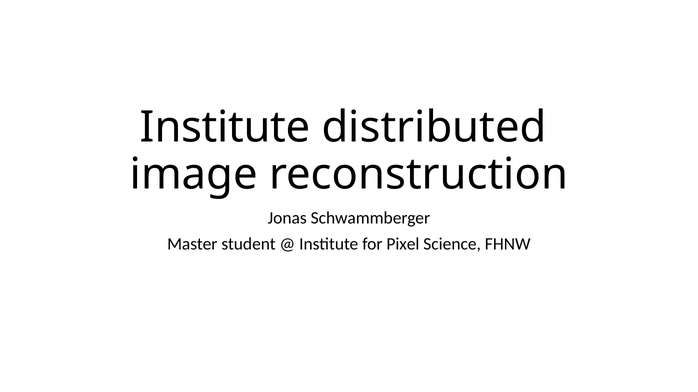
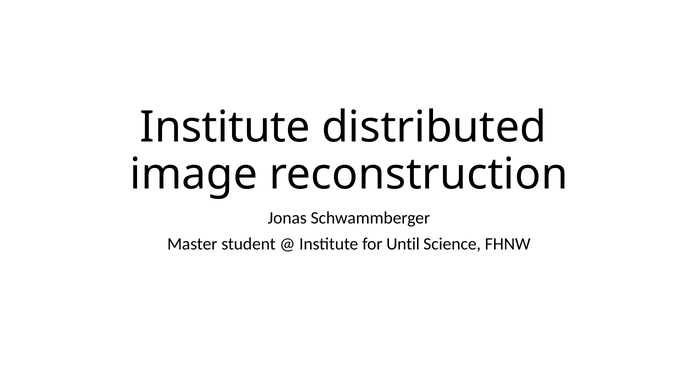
Pixel: Pixel -> Until
